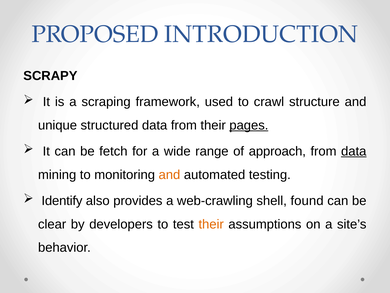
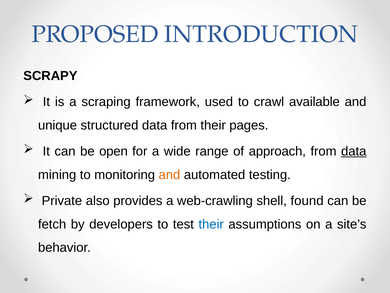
structure: structure -> available
pages underline: present -> none
fetch: fetch -> open
Identify: Identify -> Private
clear: clear -> fetch
their at (211, 224) colour: orange -> blue
